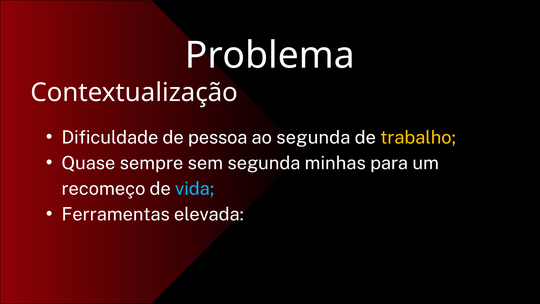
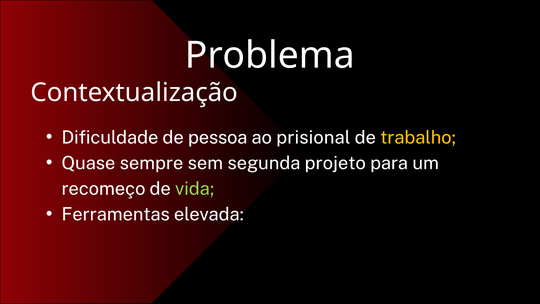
ao segunda: segunda -> prisional
minhas: minhas -> projeto
vida colour: light blue -> light green
